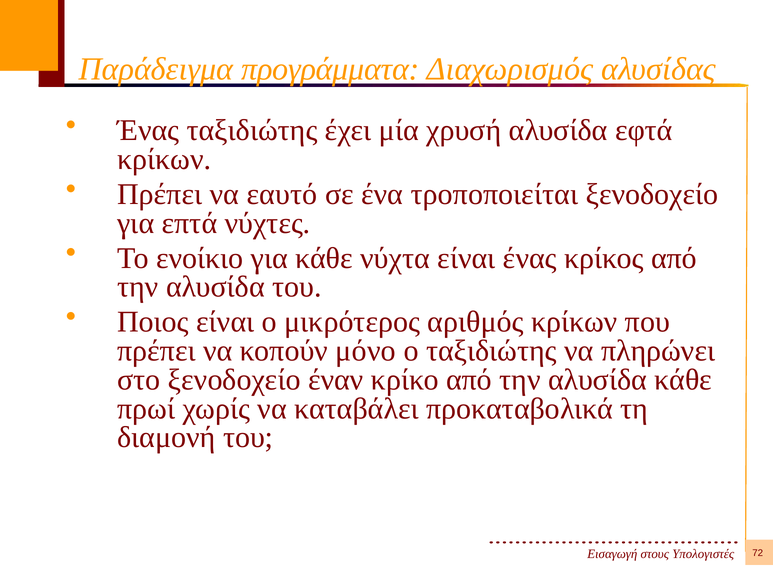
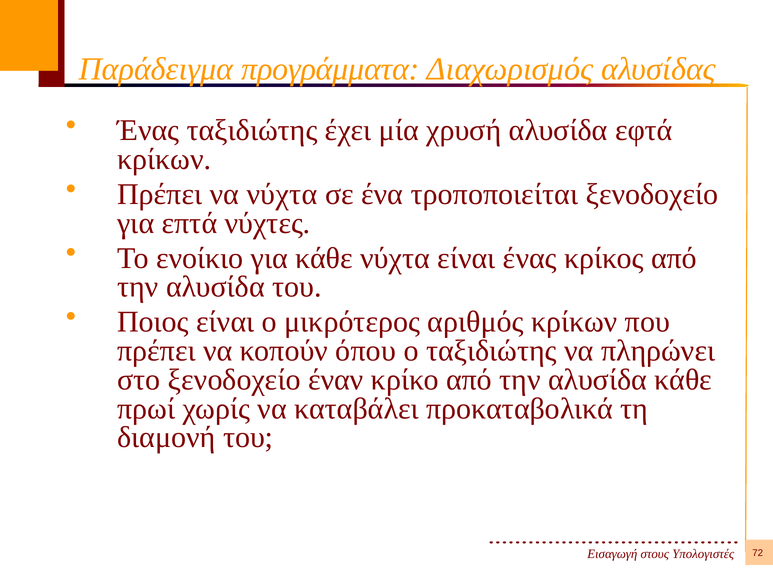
να εαυτό: εαυτό -> νύχτα
μόνο: μόνο -> όπου
